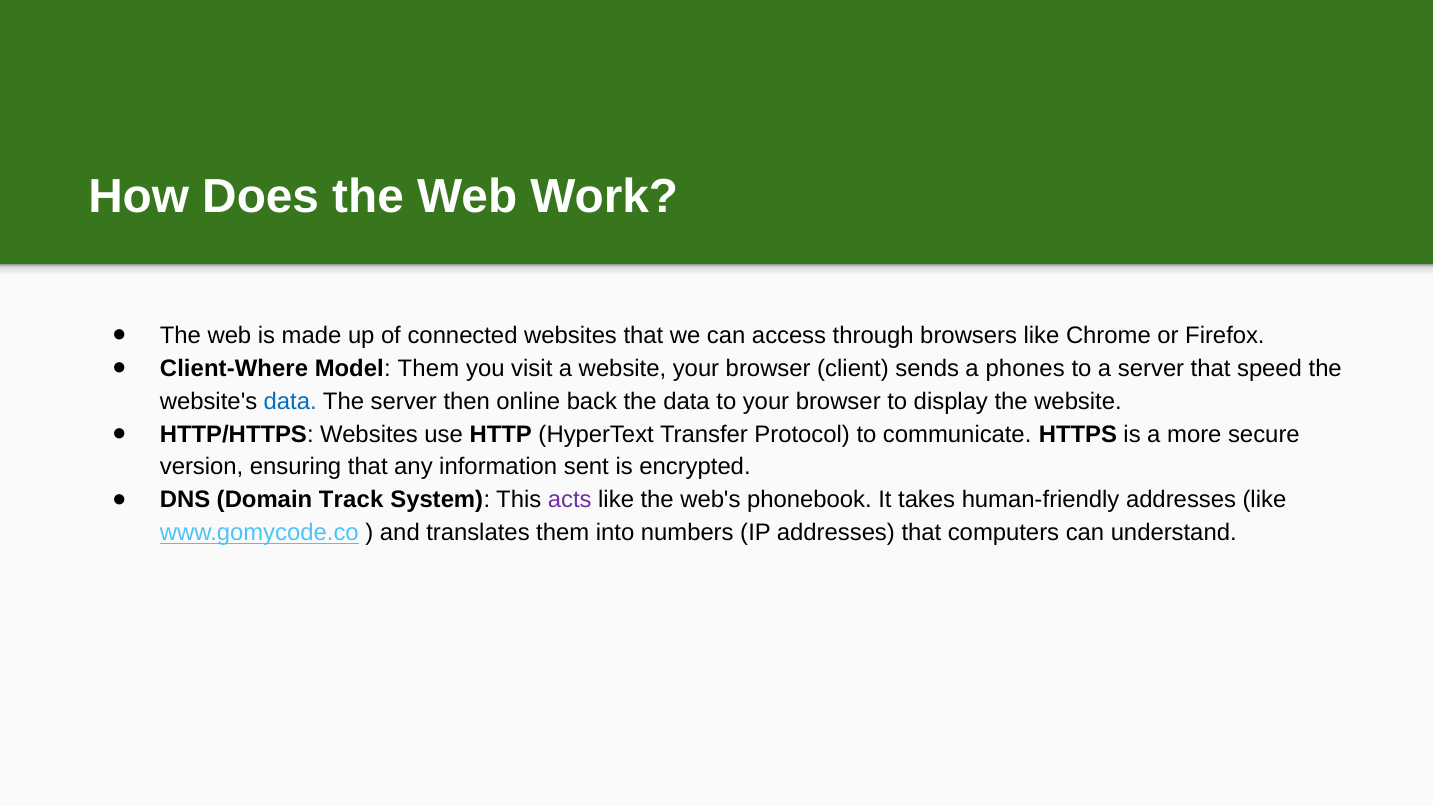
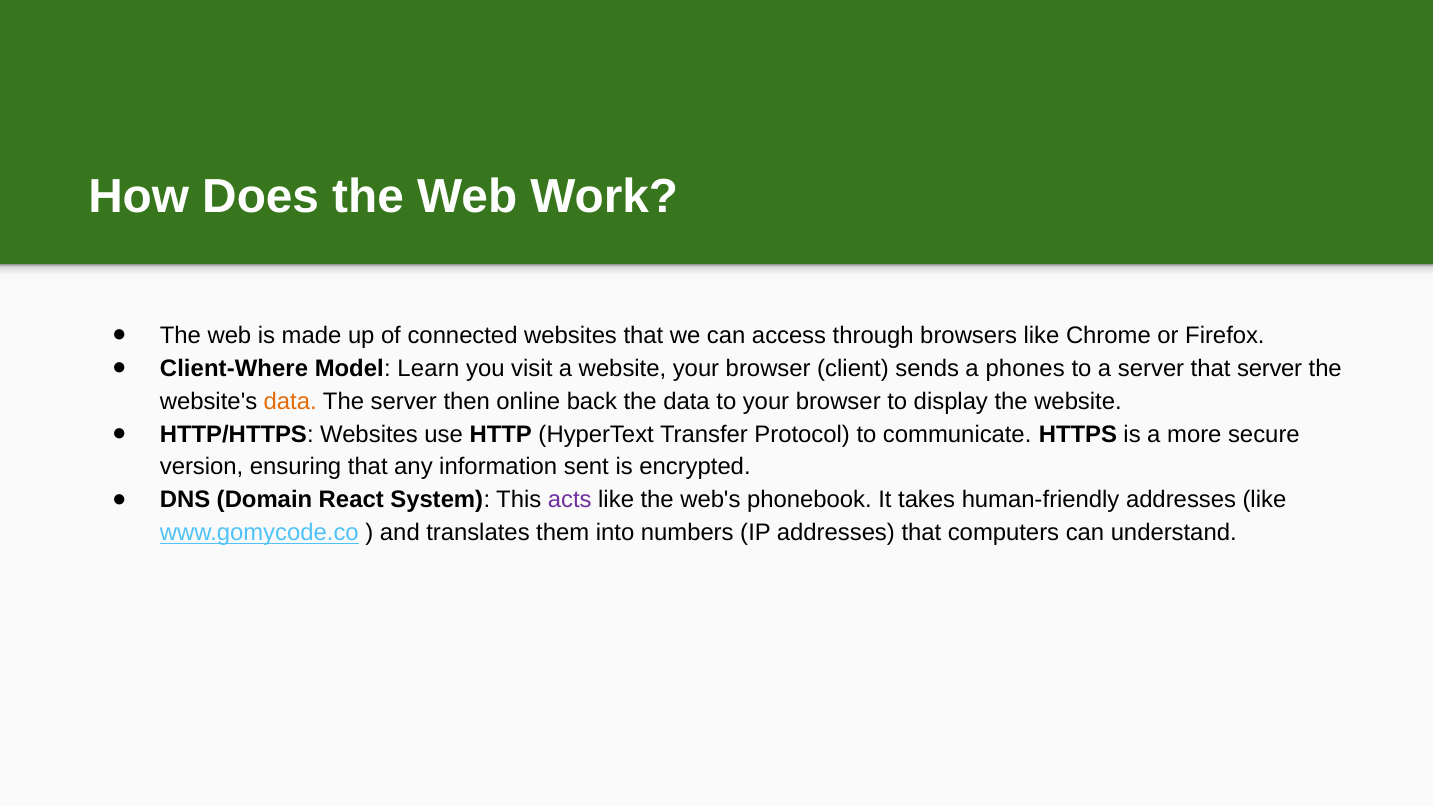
Model Them: Them -> Learn
that speed: speed -> server
data at (290, 401) colour: blue -> orange
Track: Track -> React
